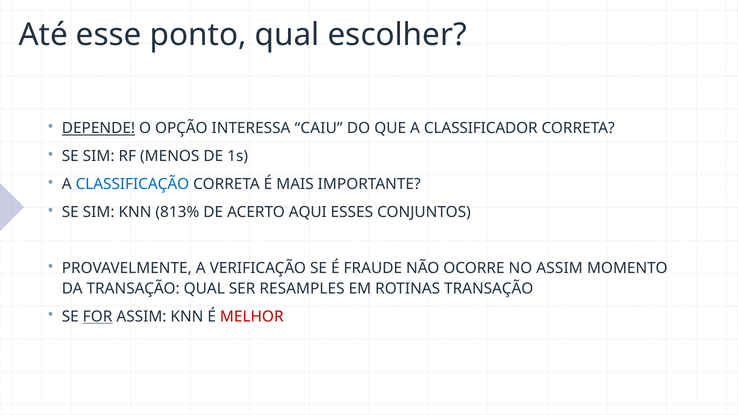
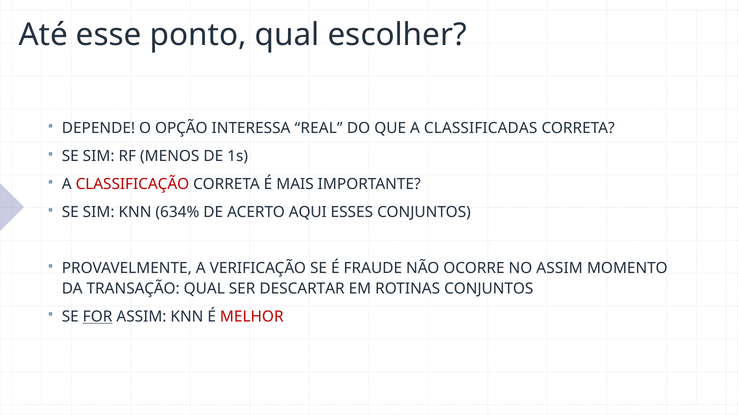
DEPENDE underline: present -> none
CAIU: CAIU -> REAL
CLASSIFICADOR: CLASSIFICADOR -> CLASSIFICADAS
CLASSIFICAÇÃO colour: blue -> red
813%: 813% -> 634%
RESAMPLES: RESAMPLES -> DESCARTAR
ROTINAS TRANSAÇÃO: TRANSAÇÃO -> CONJUNTOS
